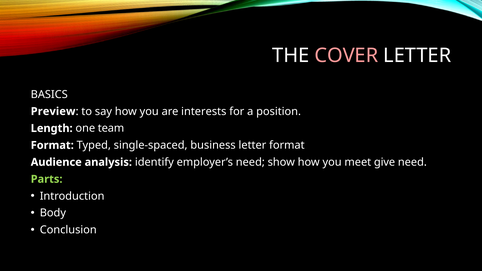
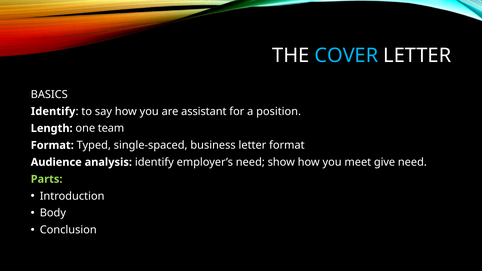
COVER colour: pink -> light blue
Preview at (53, 111): Preview -> Identify
interests: interests -> assistant
